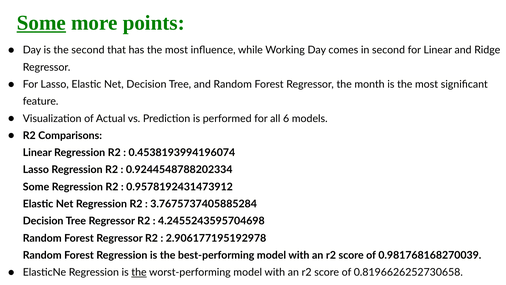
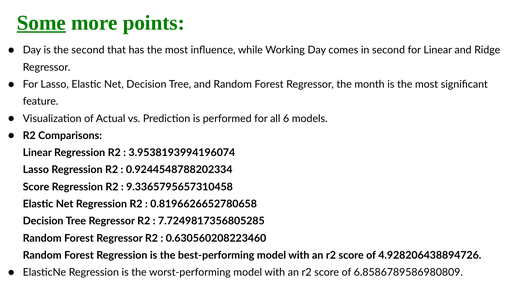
0.4538193994196074: 0.4538193994196074 -> 3.9538193994196074
Some at (36, 187): Some -> Score
0.9578192431473912: 0.9578192431473912 -> 9.3365795657310458
3.7675737405885284: 3.7675737405885284 -> 0.8196626652780658
4.2455243595704698: 4.2455243595704698 -> 7.7249817356805285
2.906177195192978: 2.906177195192978 -> 0.630560208223460
0.981768168270039: 0.981768168270039 -> 4.928206438894726
the at (139, 272) underline: present -> none
0.8196626252730658: 0.8196626252730658 -> 6.8586789586980809
